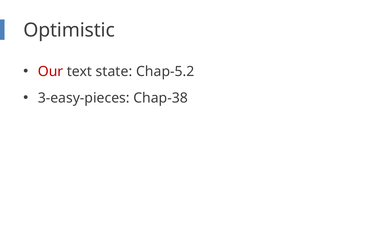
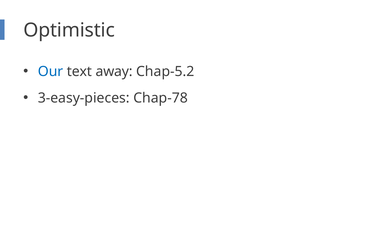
Our colour: red -> blue
state: state -> away
Chap-38: Chap-38 -> Chap-78
